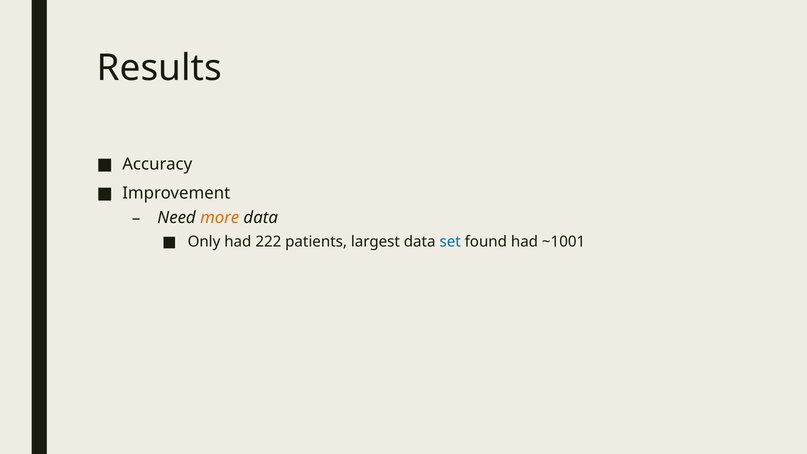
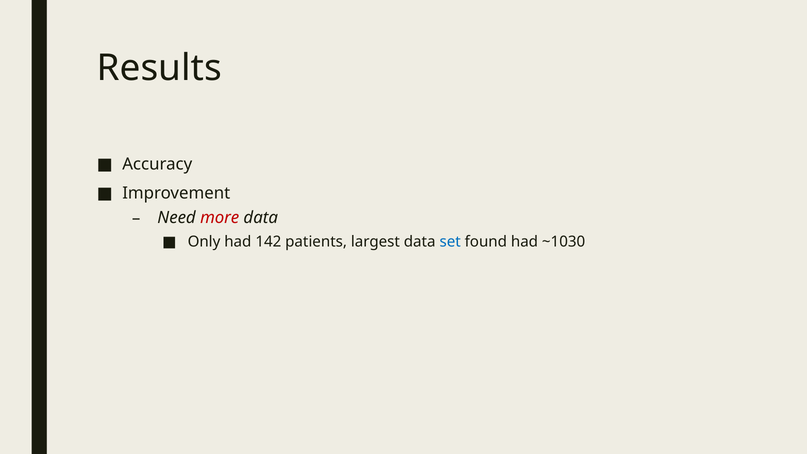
more colour: orange -> red
222: 222 -> 142
~1001: ~1001 -> ~1030
